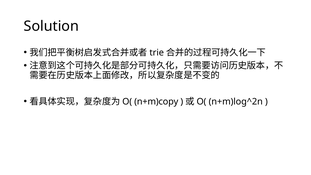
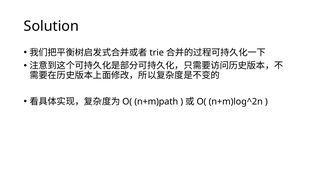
n+m)copy: n+m)copy -> n+m)path
